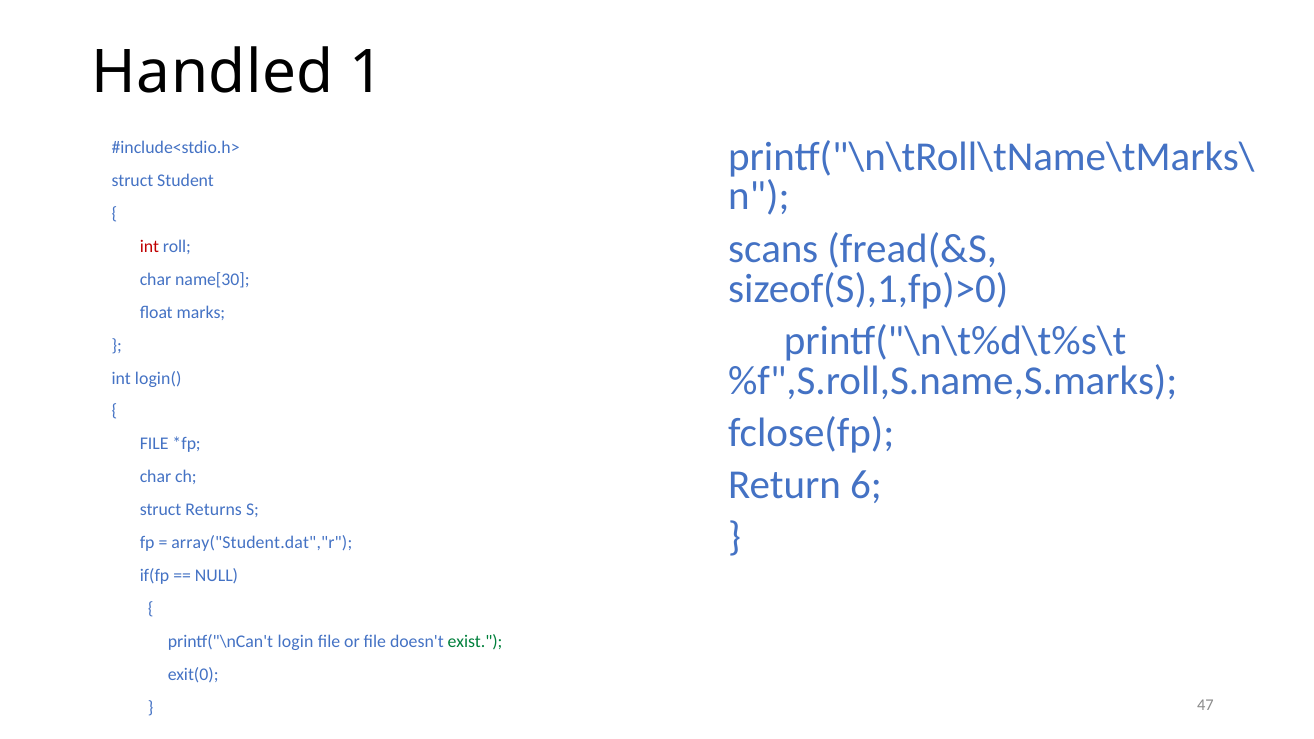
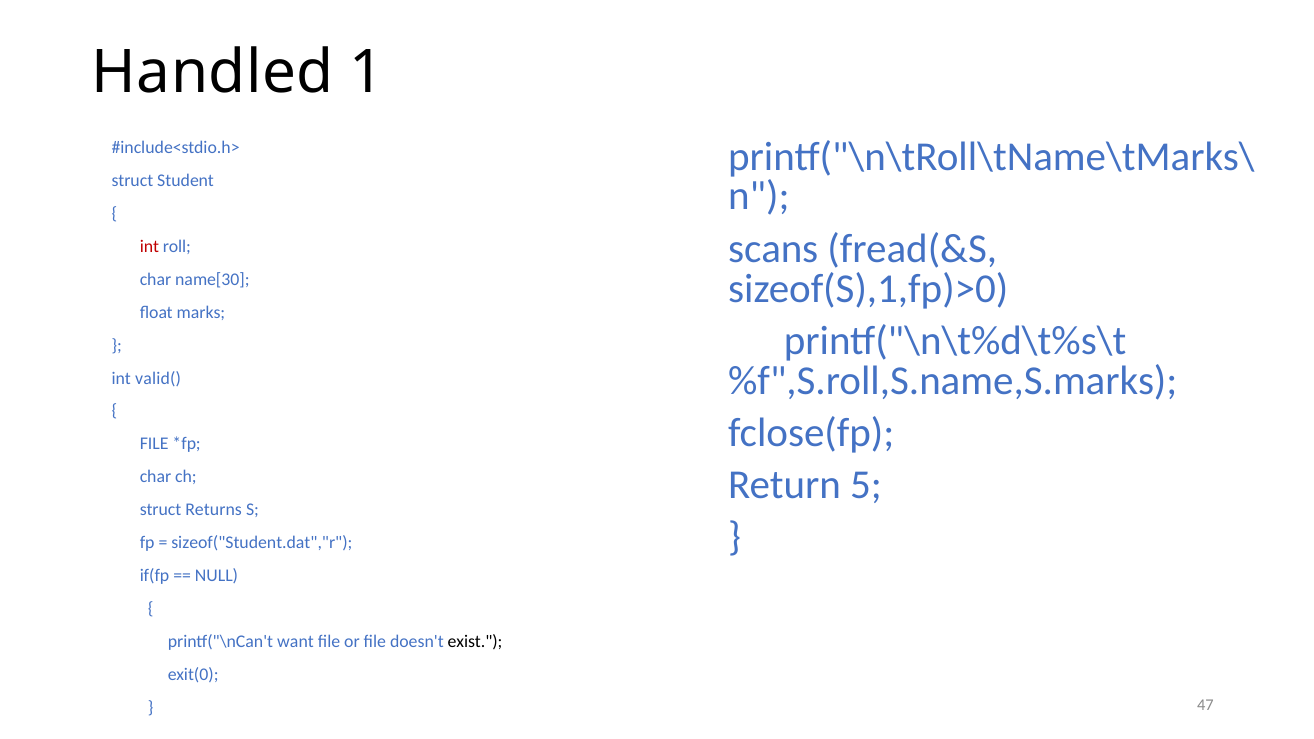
login(: login( -> valid(
6: 6 -> 5
array("Student.dat","r: array("Student.dat","r -> sizeof("Student.dat","r
login: login -> want
exist colour: green -> black
